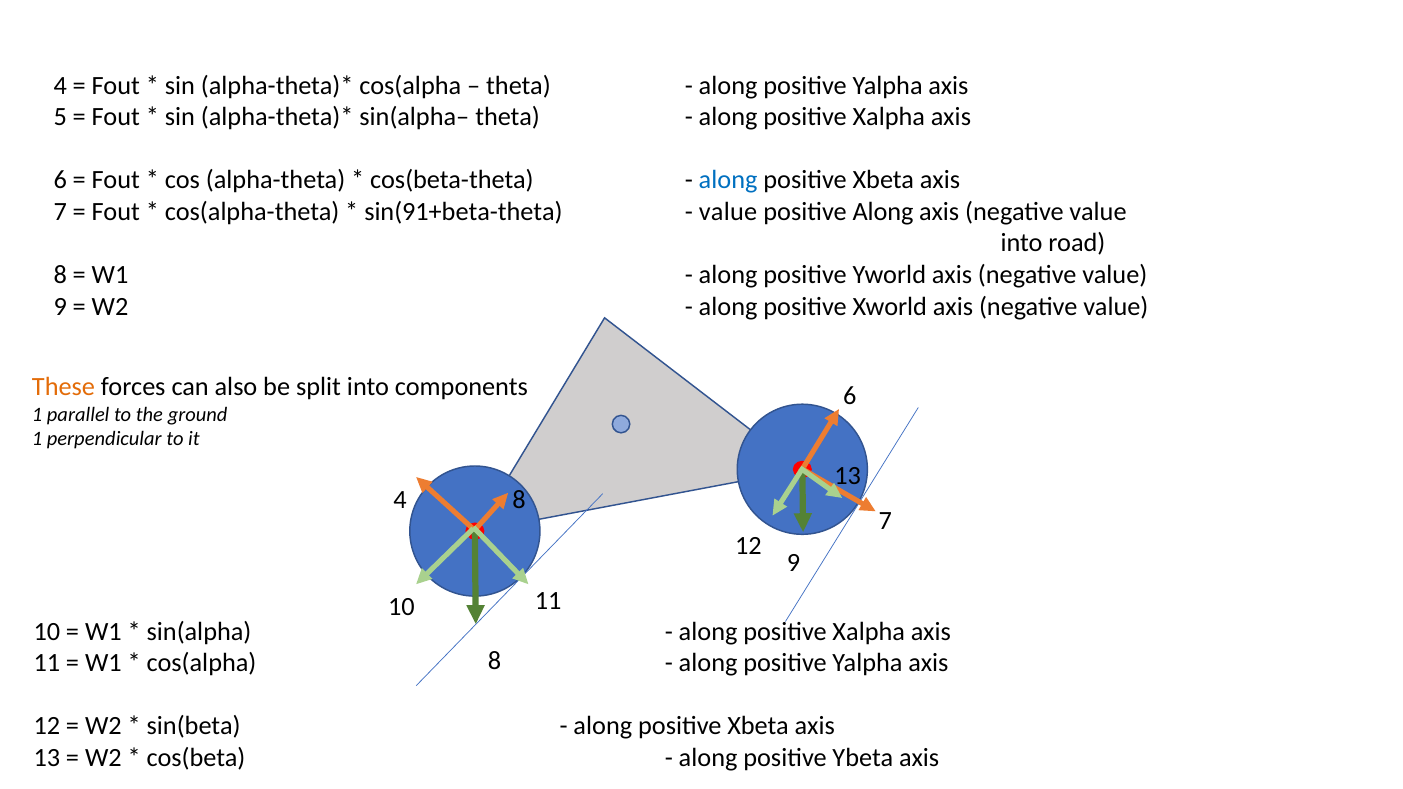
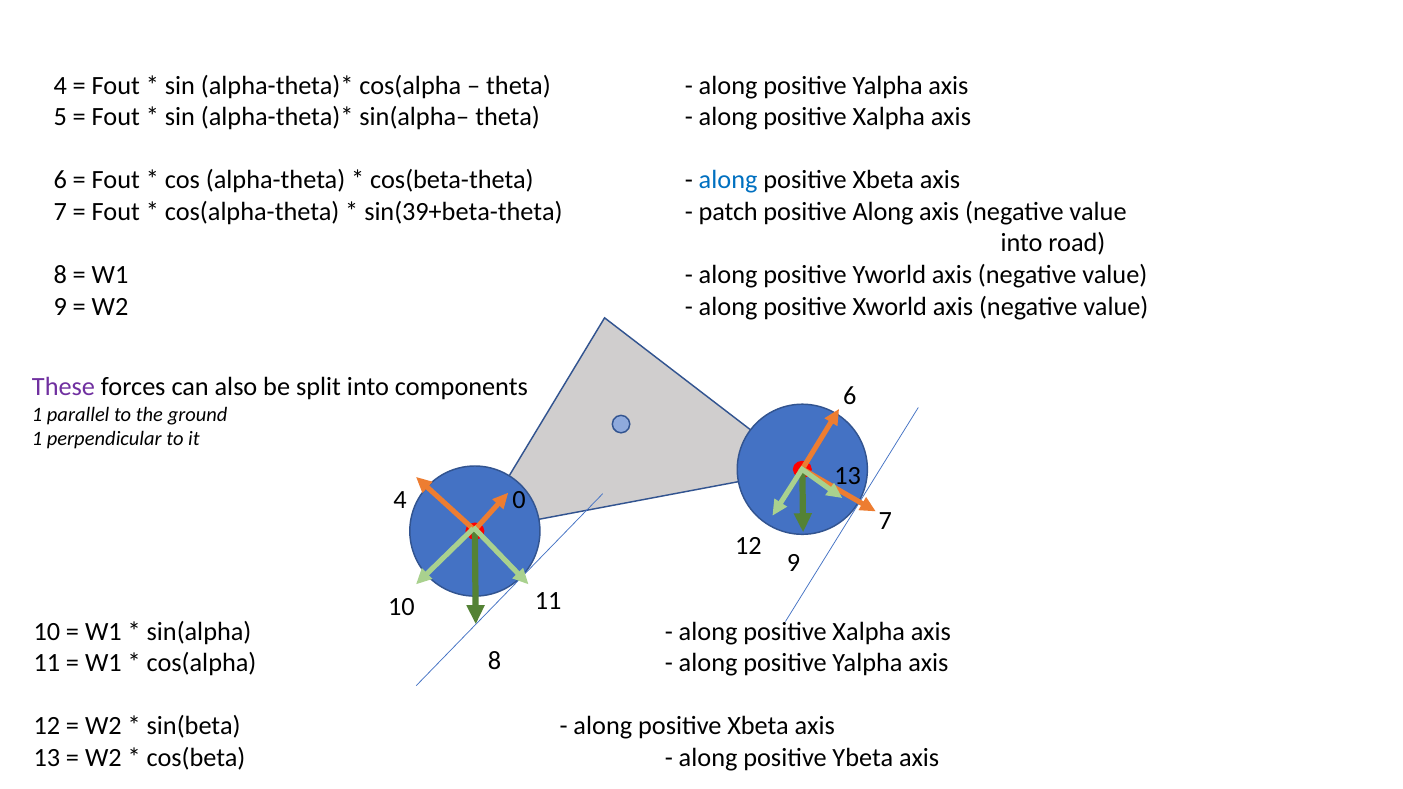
sin(91+beta-theta: sin(91+beta-theta -> sin(39+beta-theta
value at (728, 212): value -> patch
These colour: orange -> purple
4 8: 8 -> 0
